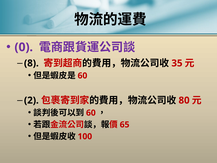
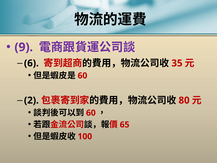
0: 0 -> 9
8: 8 -> 6
